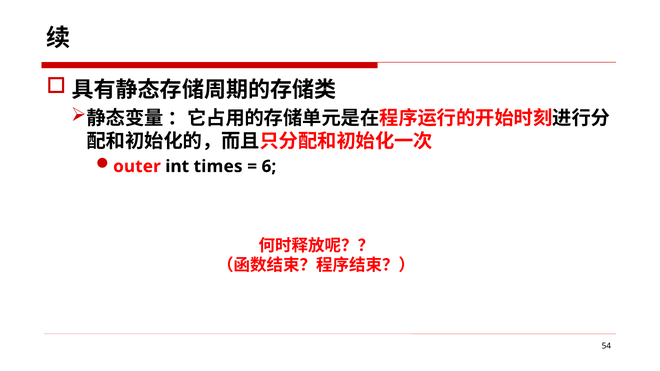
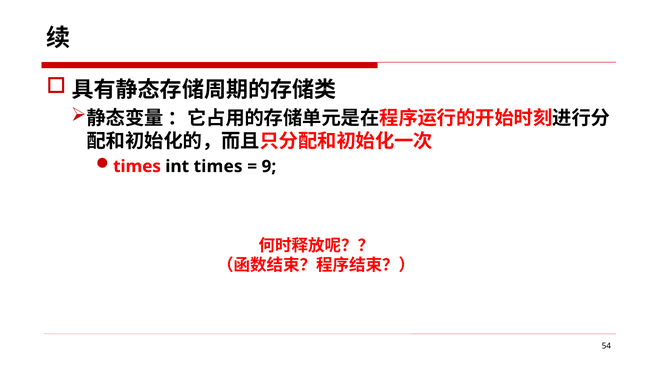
outer at (137, 167): outer -> times
6: 6 -> 9
